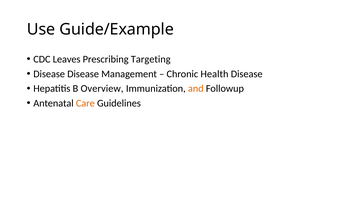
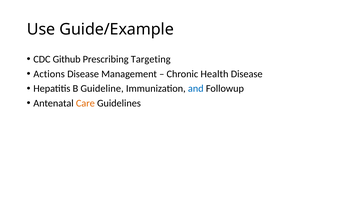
Leaves: Leaves -> Github
Disease at (49, 74): Disease -> Actions
Overview: Overview -> Guideline
and colour: orange -> blue
